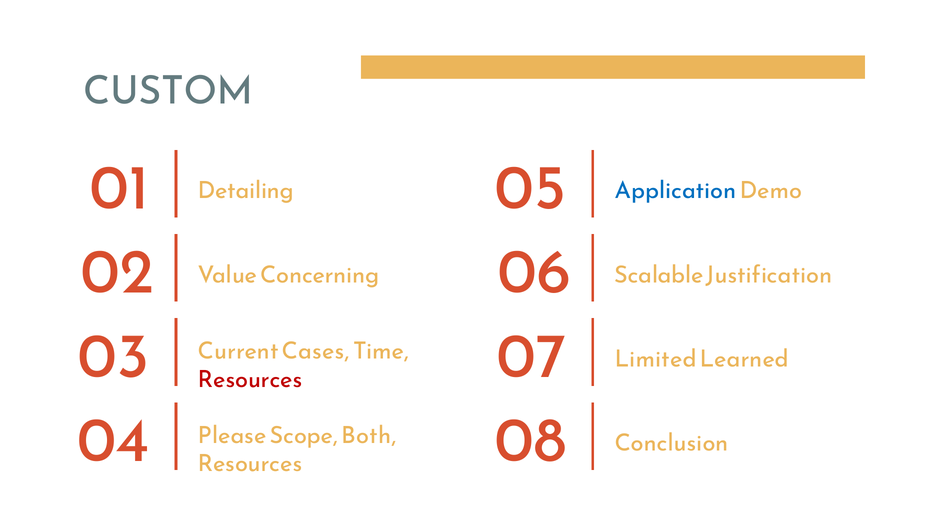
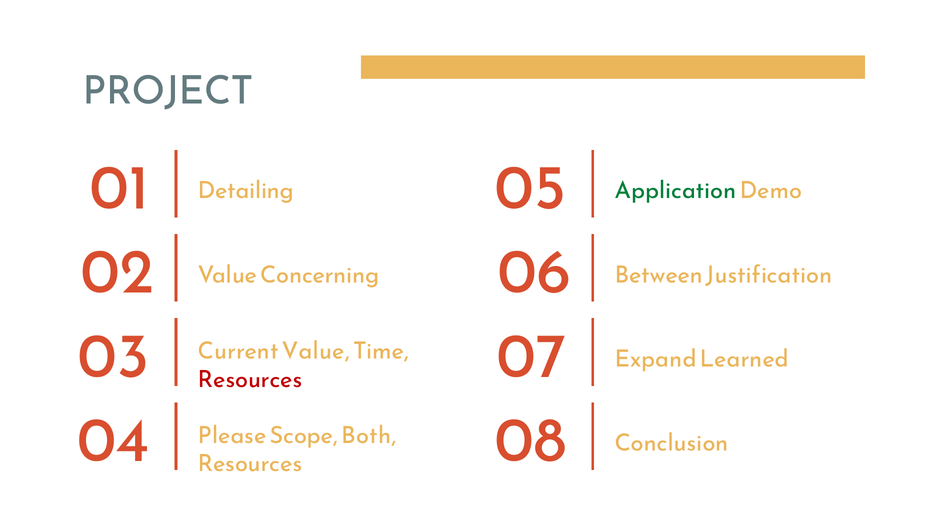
CUSTOM: CUSTOM -> PROJECT
Application colour: blue -> green
Scalable: Scalable -> Between
Current Cases: Cases -> Value
Limited: Limited -> Expand
